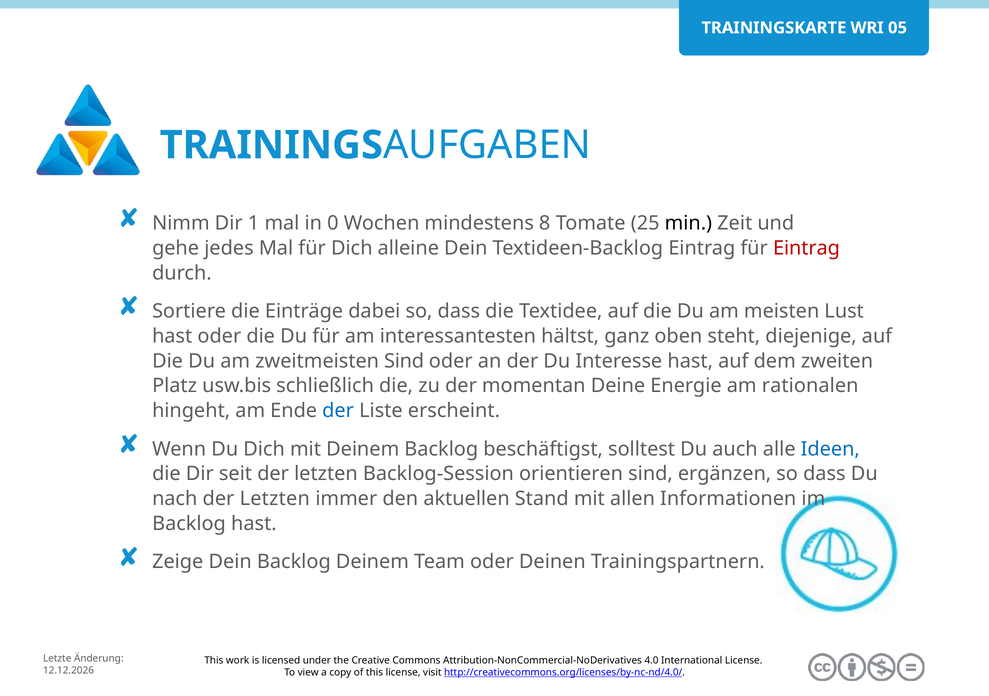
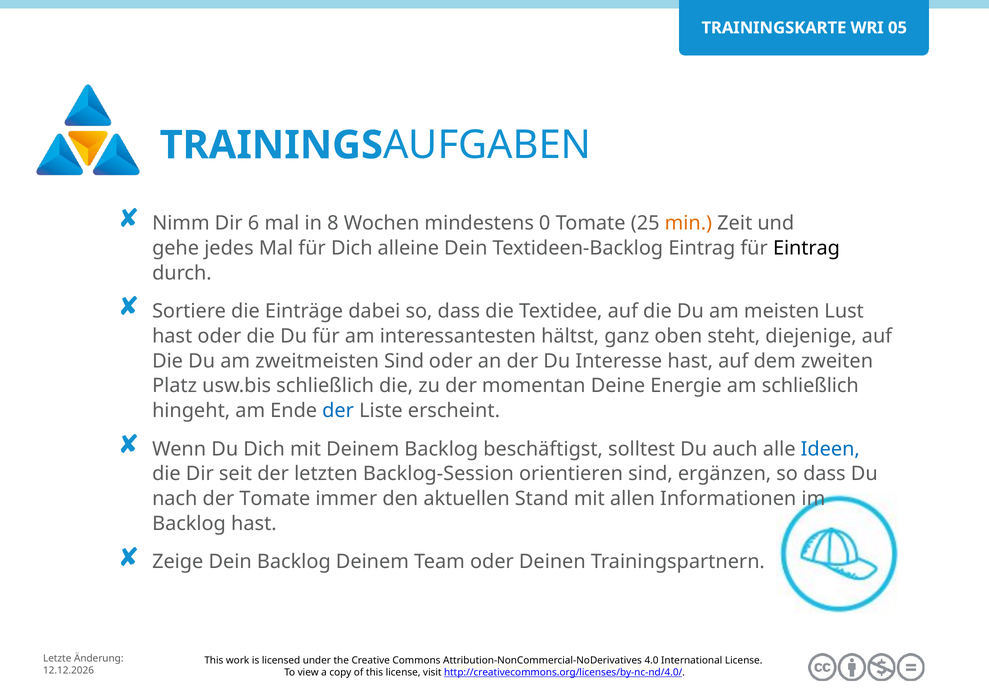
1: 1 -> 6
0: 0 -> 8
8: 8 -> 0
min colour: black -> orange
Eintrag at (807, 248) colour: red -> black
am rationalen: rationalen -> schließlich
nach der Letzten: Letzten -> Tomate
